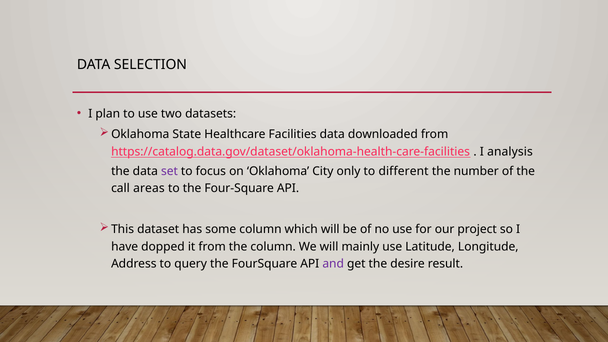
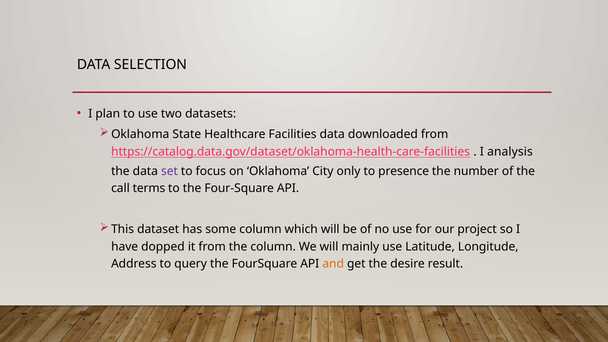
different: different -> presence
areas: areas -> terms
and colour: purple -> orange
